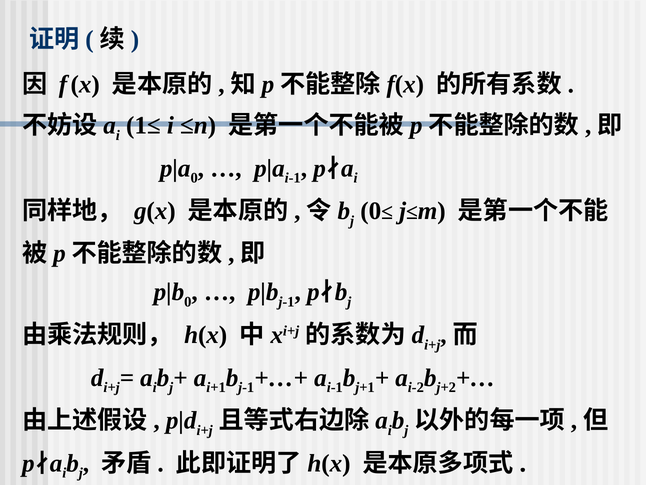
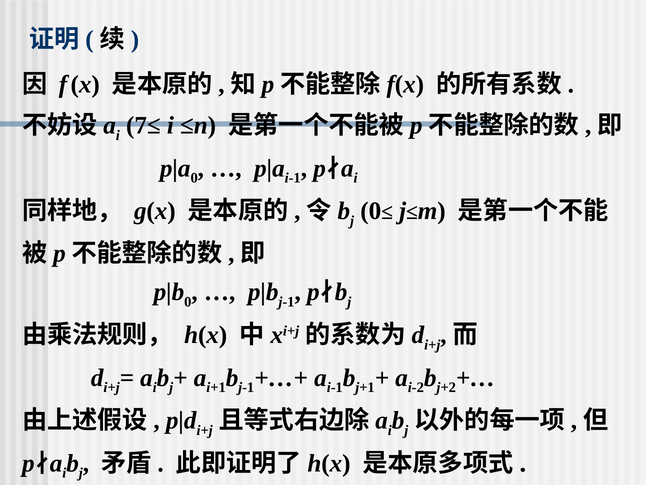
1≤: 1≤ -> 7≤
